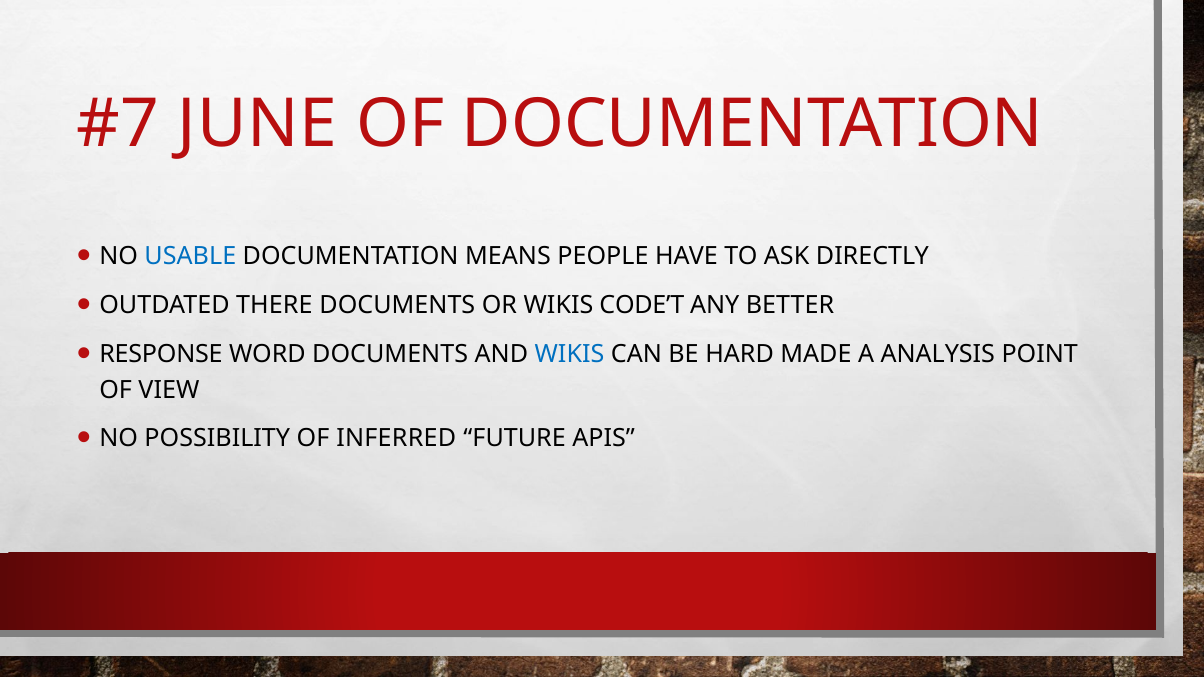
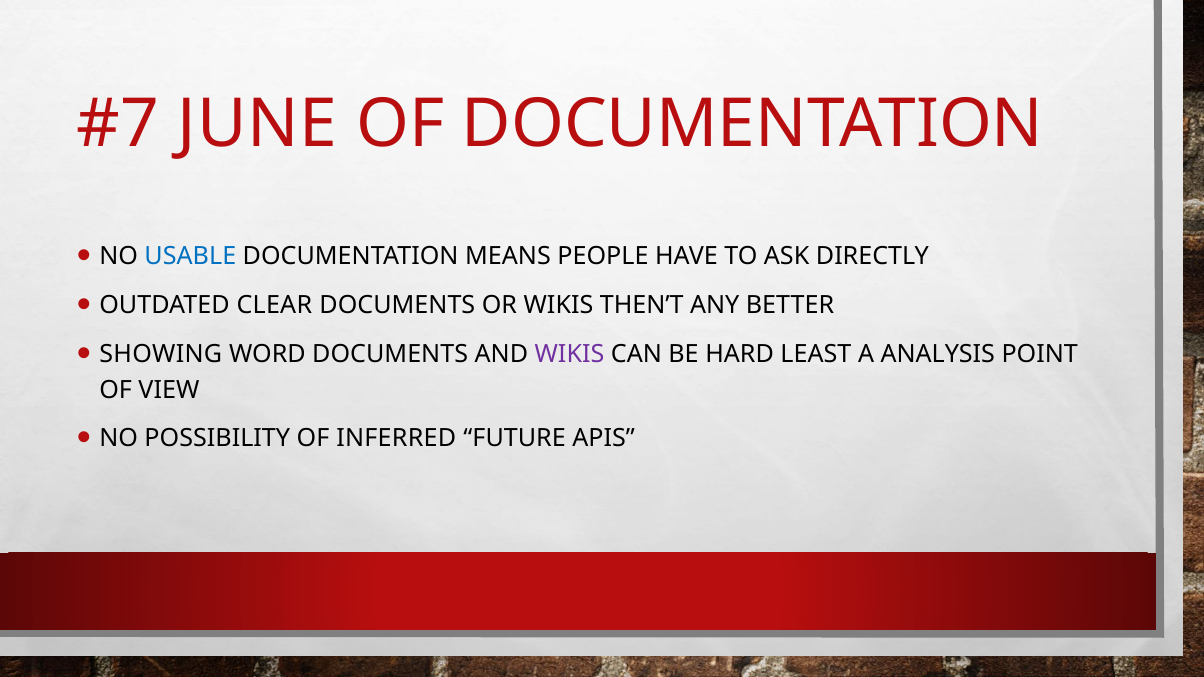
THERE: THERE -> CLEAR
CODE’T: CODE’T -> THEN’T
RESPONSE: RESPONSE -> SHOWING
WIKIS at (569, 354) colour: blue -> purple
MADE: MADE -> LEAST
